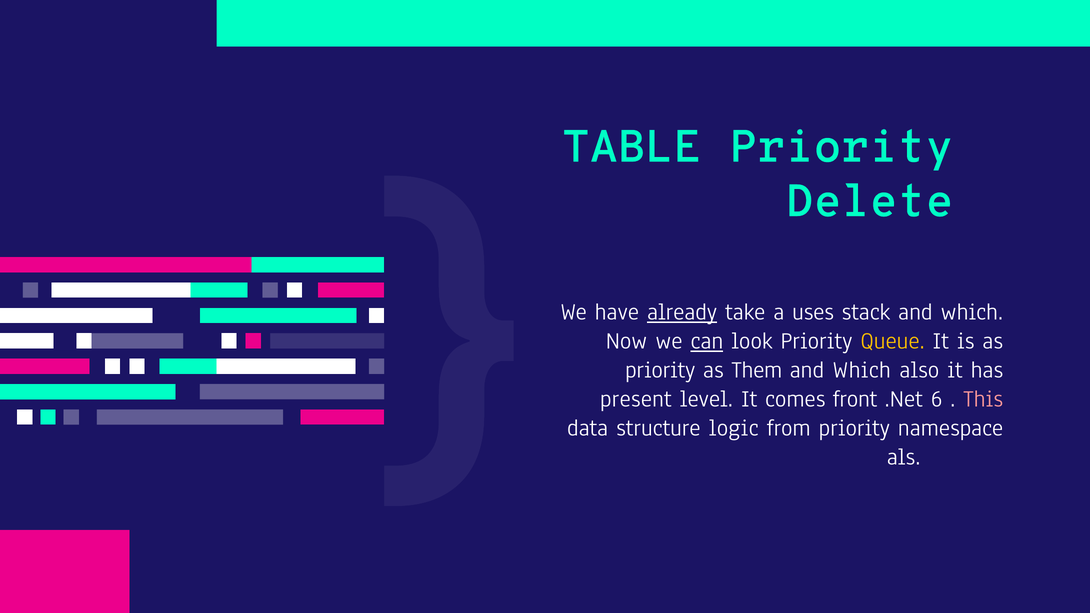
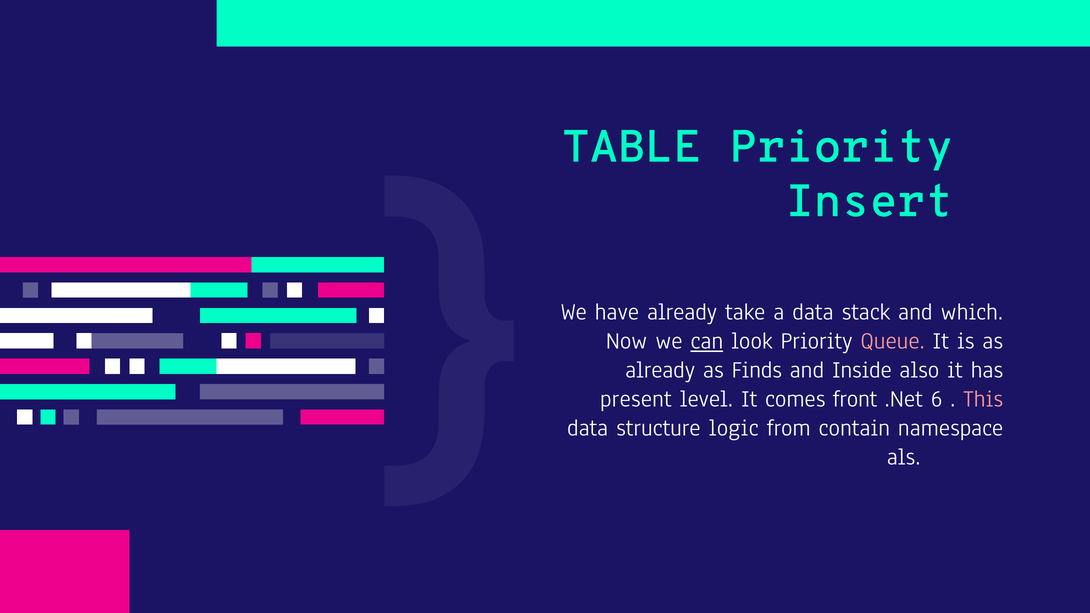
Delete: Delete -> Insert
already at (682, 312) underline: present -> none
a uses: uses -> data
Queue colour: yellow -> pink
priority at (660, 370): priority -> already
Them: Them -> Finds
Which at (862, 370): Which -> Inside
from priority: priority -> contain
